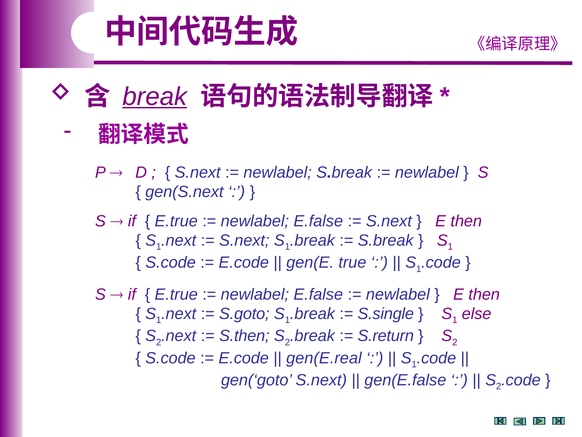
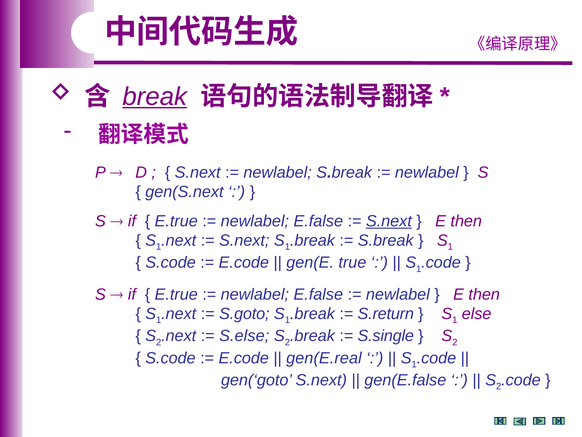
S.next at (389, 221) underline: none -> present
S.single: S.single -> S.return
S.then: S.then -> S.else
S.return: S.return -> S.single
